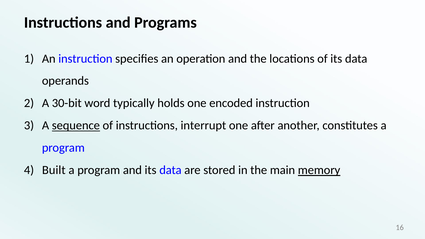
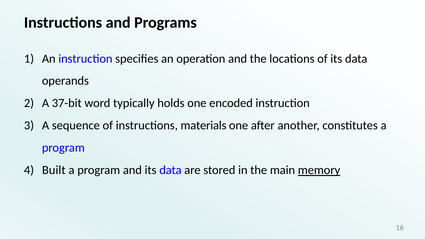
30-bit: 30-bit -> 37-bit
sequence underline: present -> none
interrupt: interrupt -> materials
